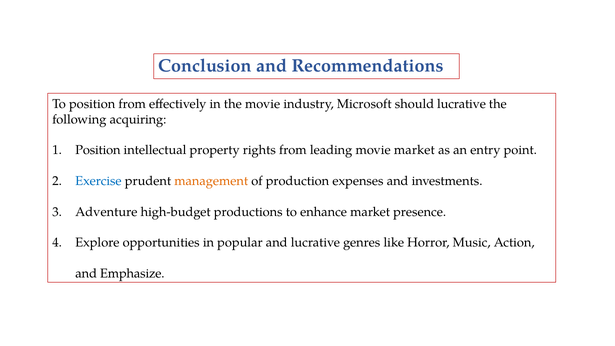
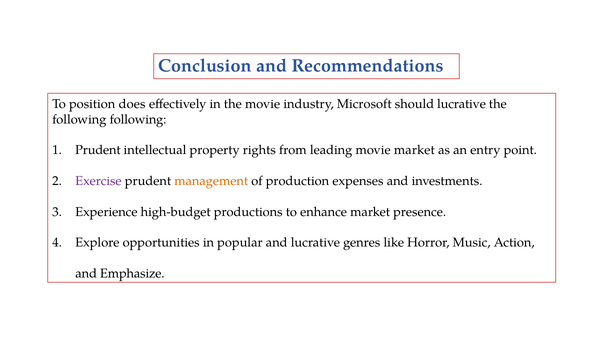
position from: from -> does
following acquiring: acquiring -> following
Position at (98, 150): Position -> Prudent
Exercise colour: blue -> purple
Adventure: Adventure -> Experience
